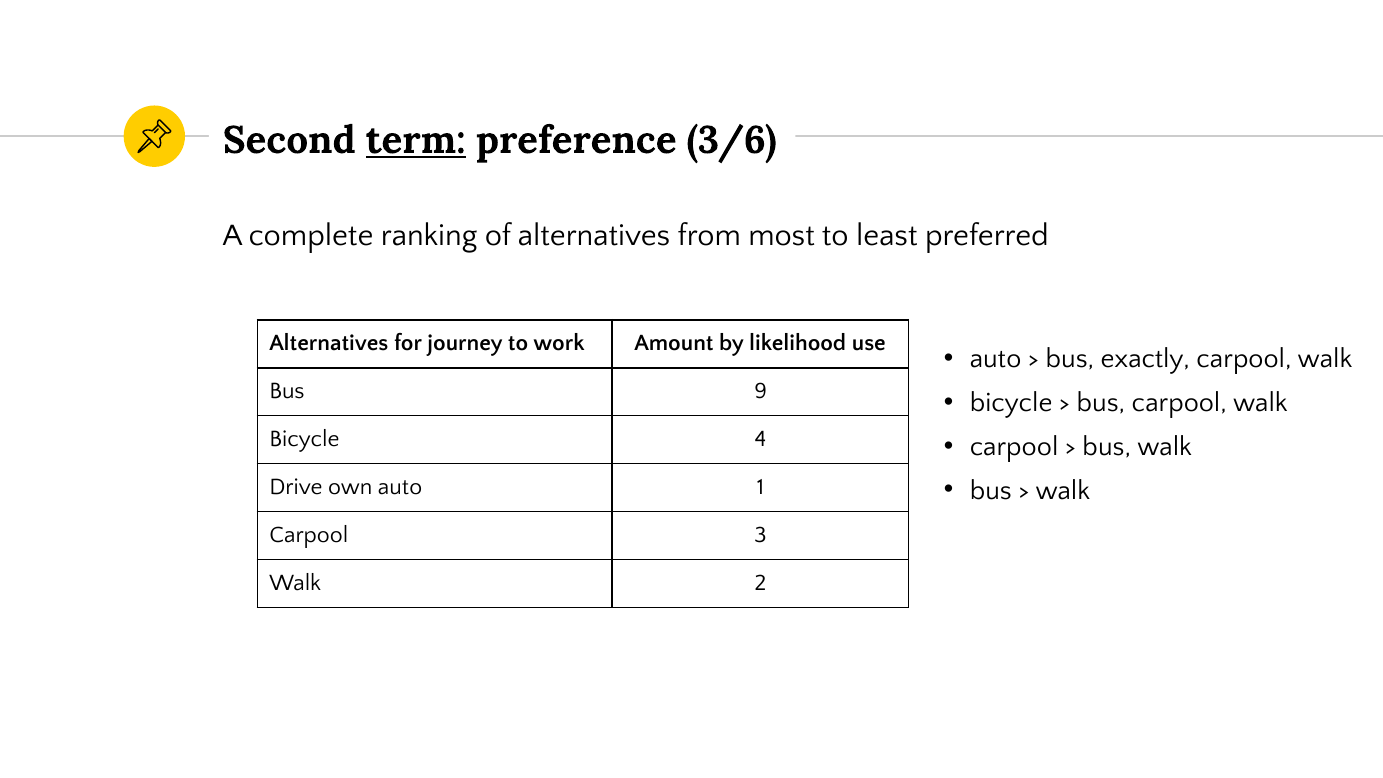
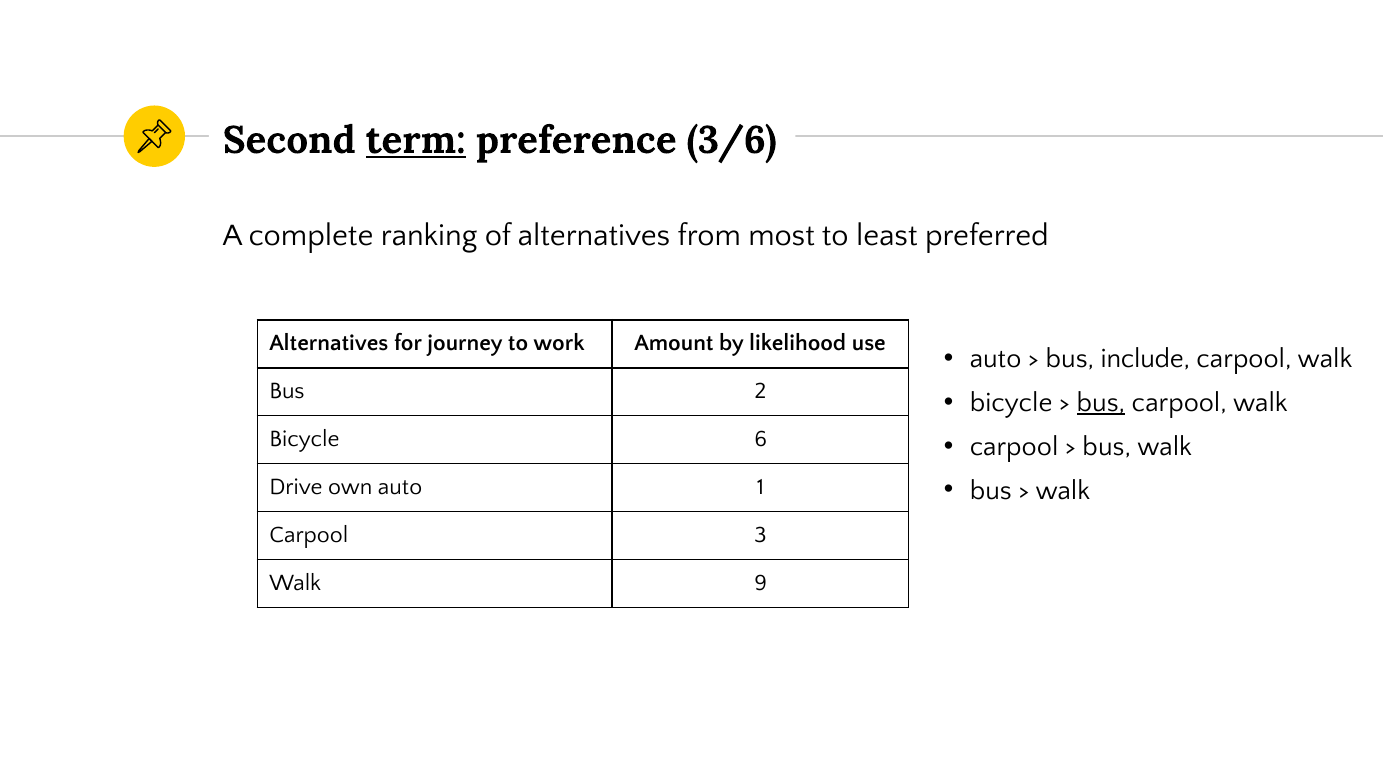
exactly: exactly -> include
9: 9 -> 2
bus at (1101, 403) underline: none -> present
4: 4 -> 6
2: 2 -> 9
